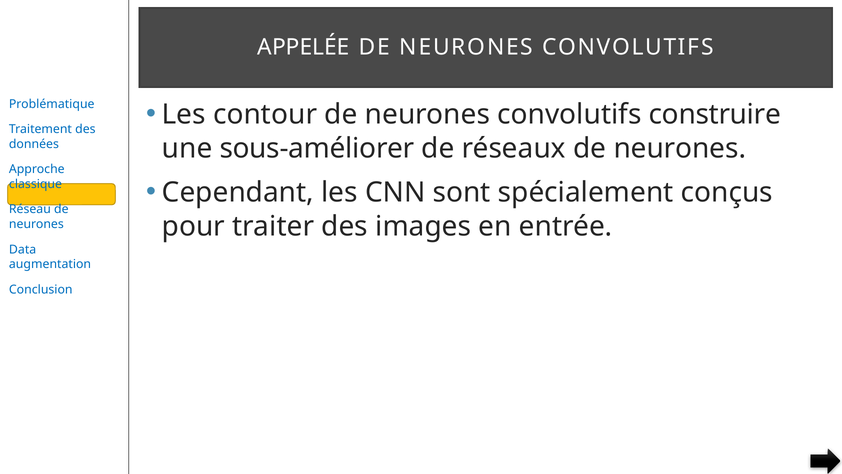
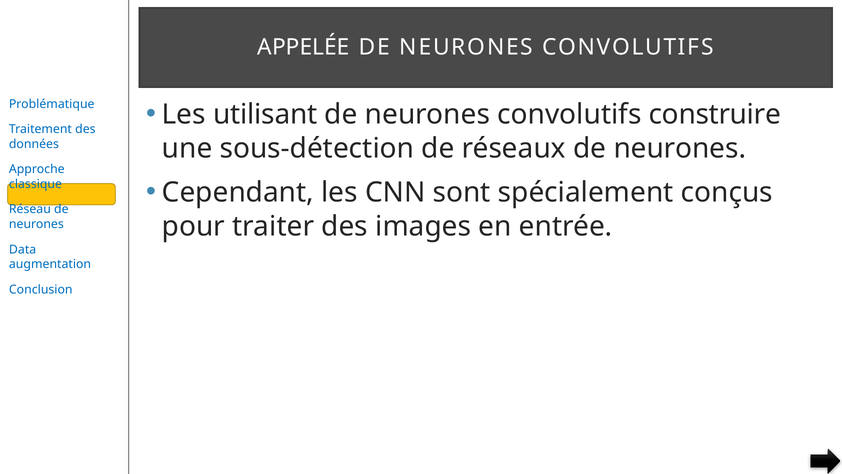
contour: contour -> utilisant
sous-améliorer: sous-améliorer -> sous-détection
